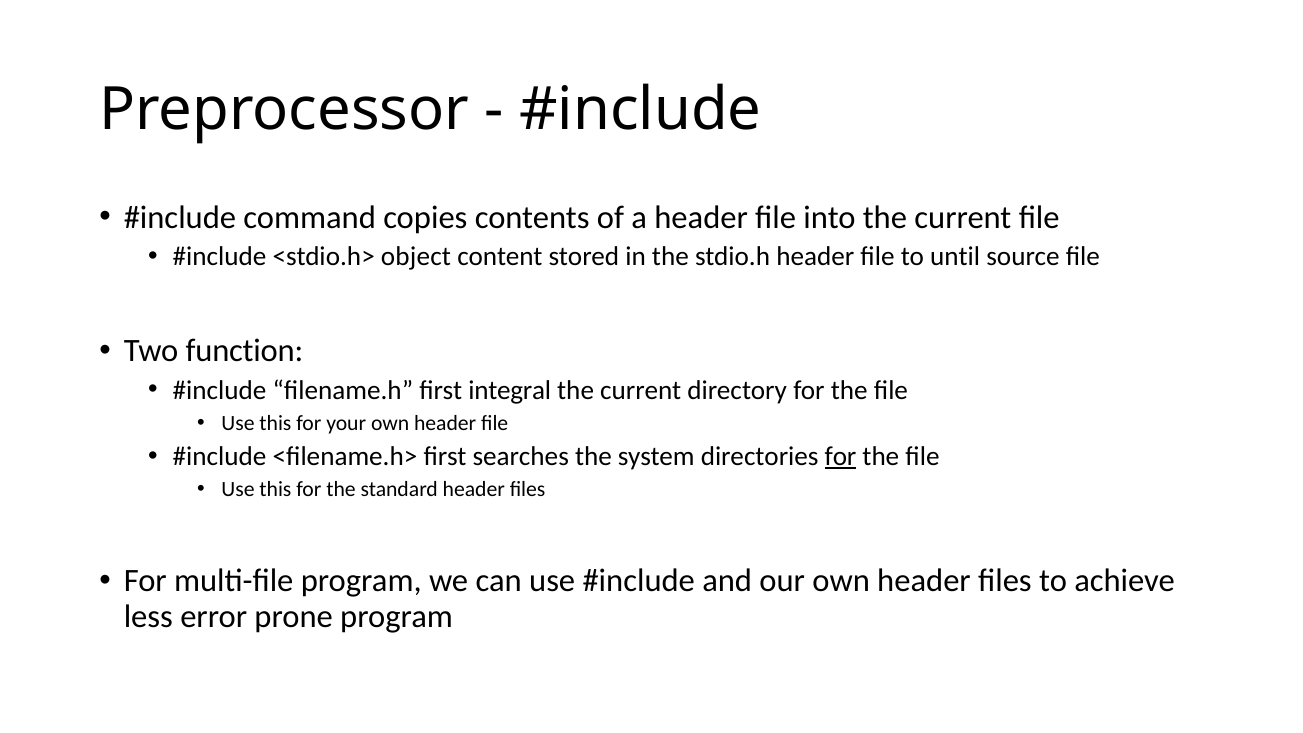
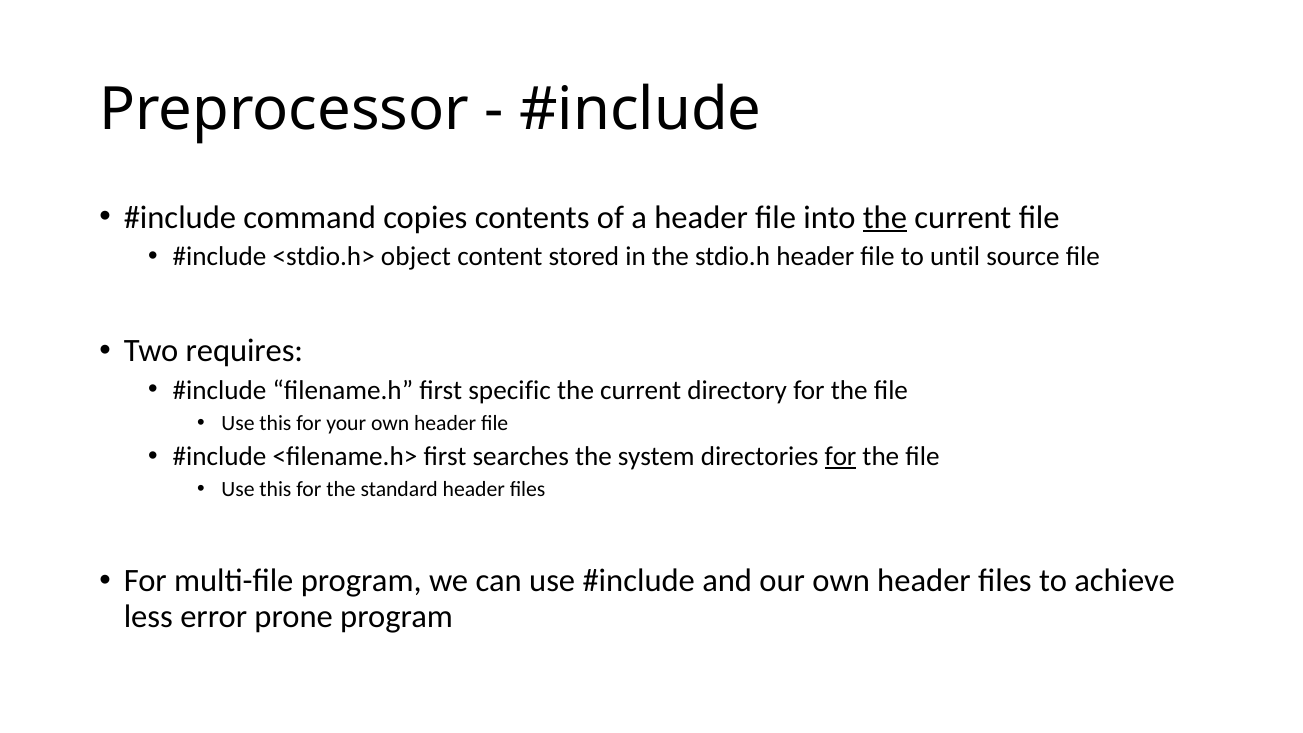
the at (885, 217) underline: none -> present
function: function -> requires
integral: integral -> specific
